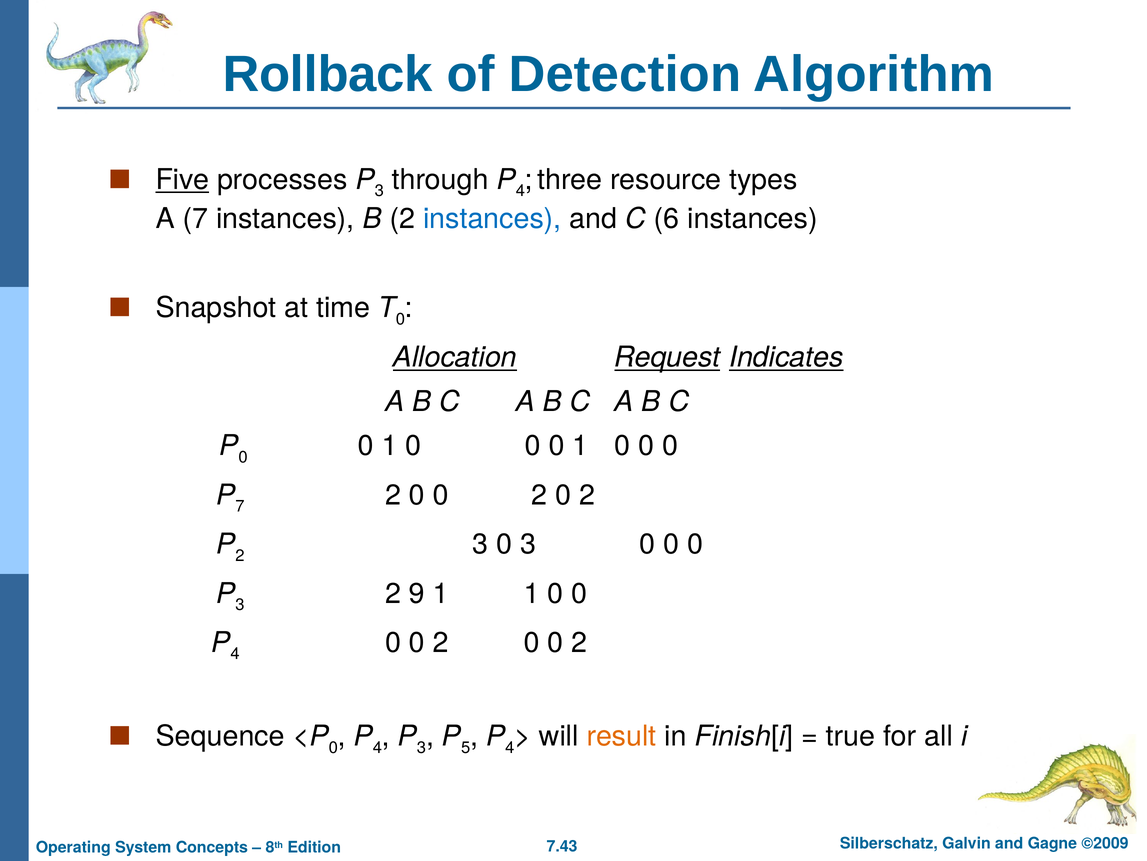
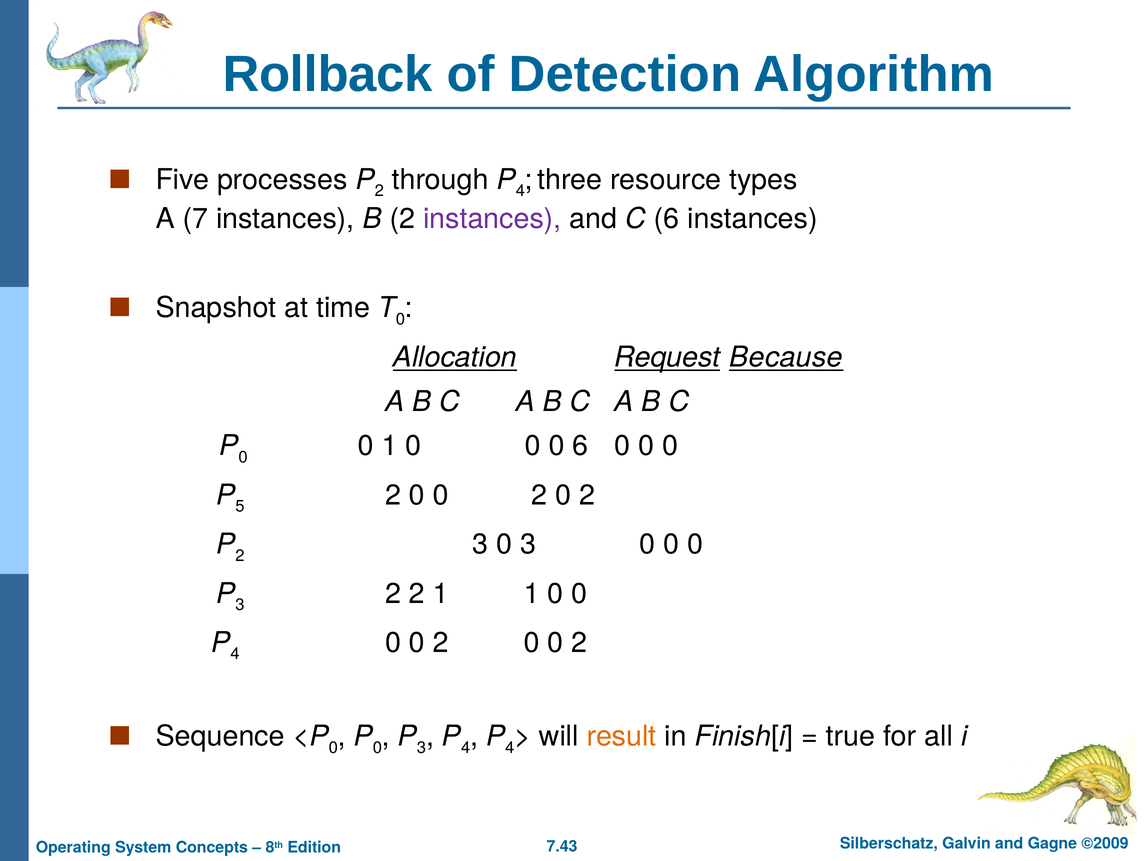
Five underline: present -> none
3 at (379, 191): 3 -> 2
instances at (492, 219) colour: blue -> purple
Indicates: Indicates -> Because
0 0 0 1: 1 -> 6
7 at (240, 506): 7 -> 5
2 9: 9 -> 2
4 at (377, 747): 4 -> 0
5 at (466, 747): 5 -> 4
